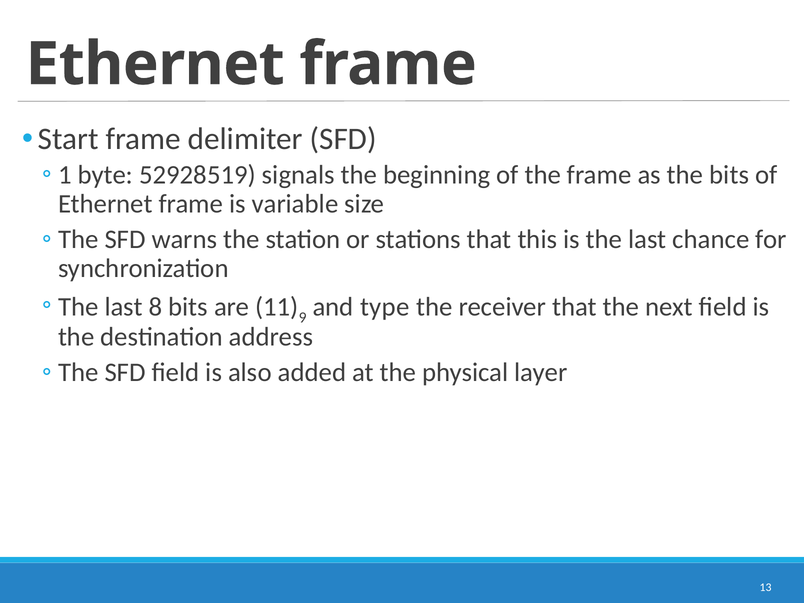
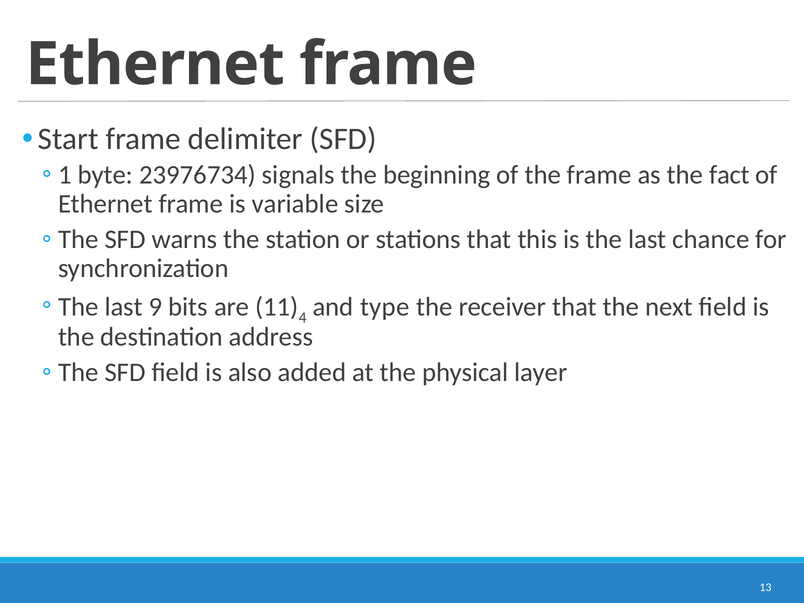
52928519: 52928519 -> 23976734
the bits: bits -> fact
8: 8 -> 9
9: 9 -> 4
